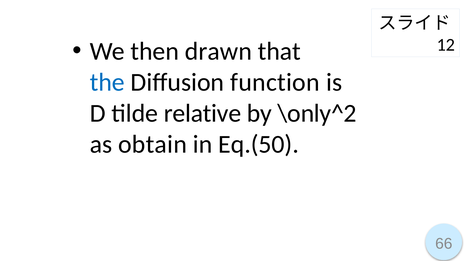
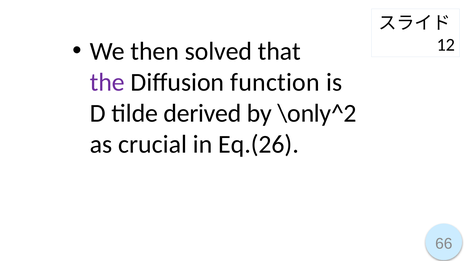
drawn: drawn -> solved
the colour: blue -> purple
relative: relative -> derived
obtain: obtain -> crucial
Eq.(50: Eq.(50 -> Eq.(26
